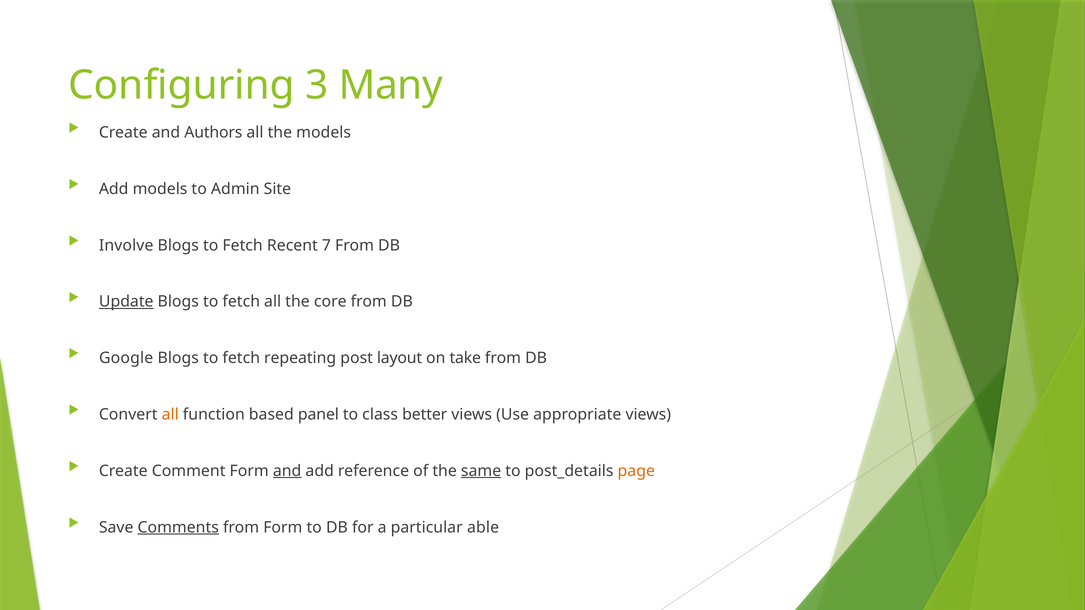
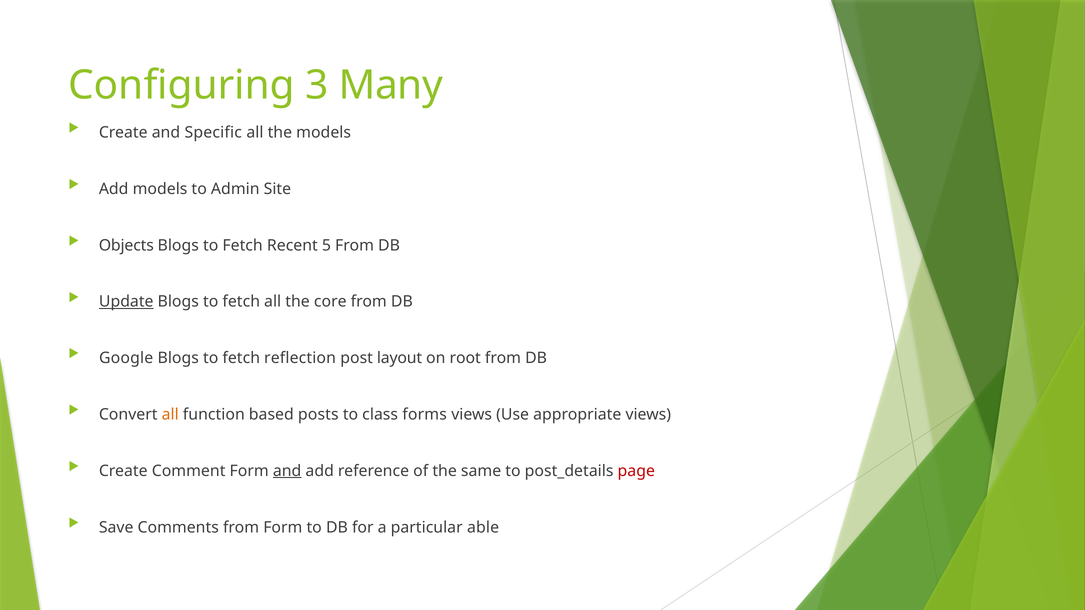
Authors: Authors -> Specific
Involve: Involve -> Objects
7: 7 -> 5
repeating: repeating -> reflection
take: take -> root
panel: panel -> posts
better: better -> forms
same underline: present -> none
page colour: orange -> red
Comments underline: present -> none
